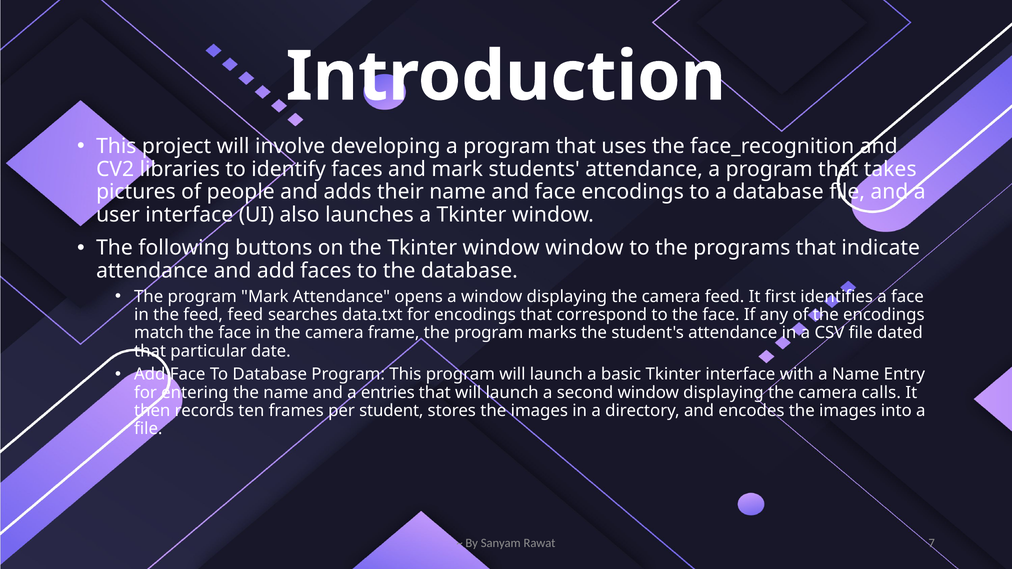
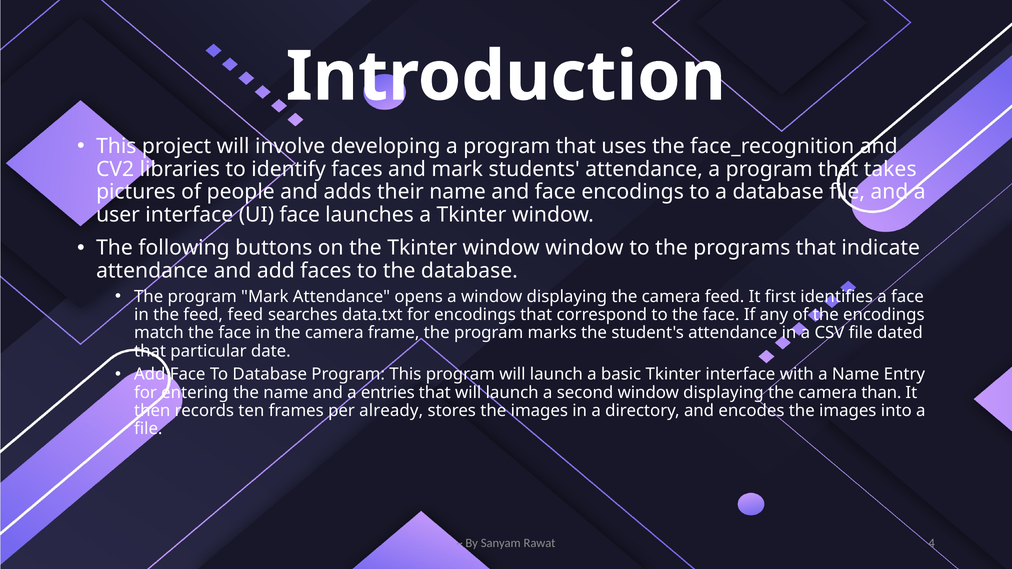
UI also: also -> face
calls: calls -> than
student: student -> already
7: 7 -> 4
